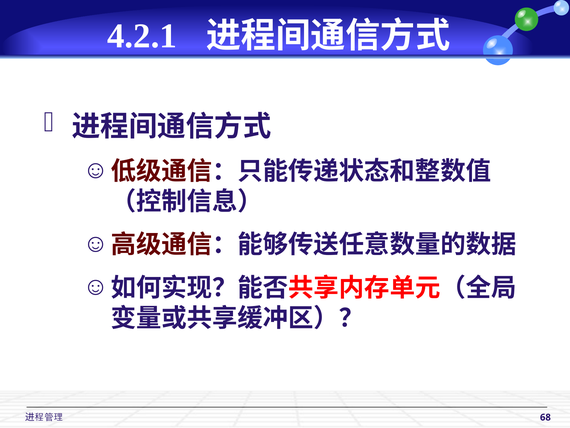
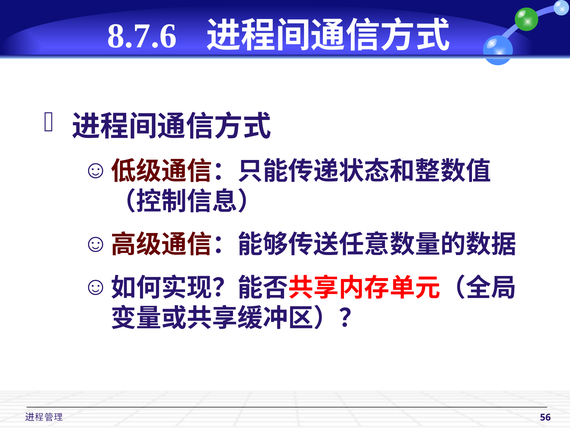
4.2.1: 4.2.1 -> 8.7.6
68: 68 -> 56
